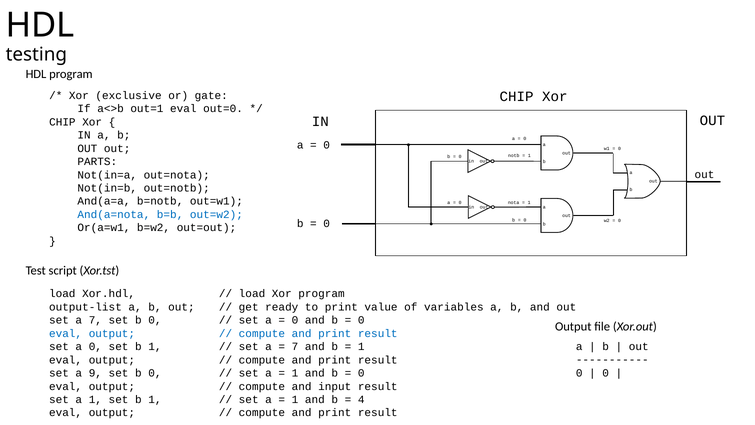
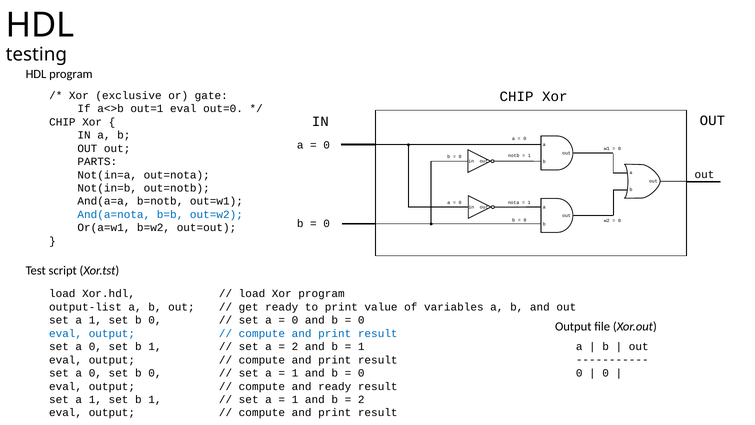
7 at (95, 320): 7 -> 1
7 at (295, 346): 7 -> 2
9 at (95, 373): 9 -> 0
and input: input -> ready
4 at (361, 399): 4 -> 2
